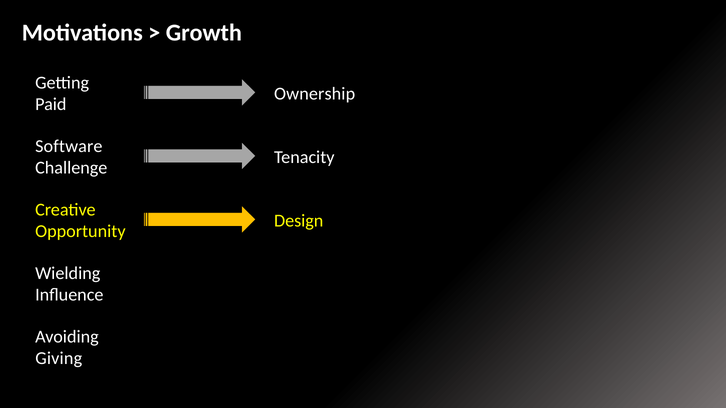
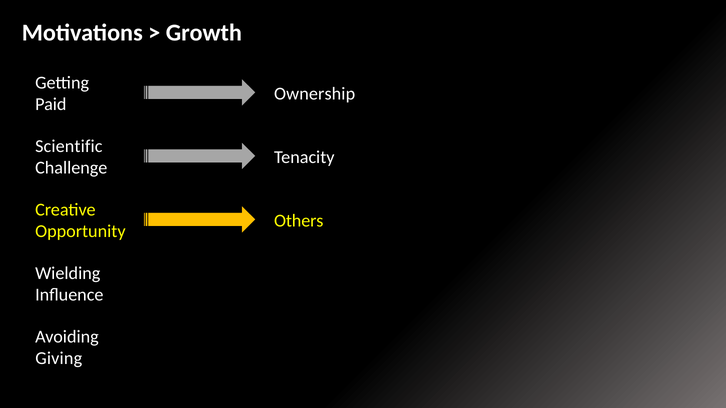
Software: Software -> Scientific
Design: Design -> Others
